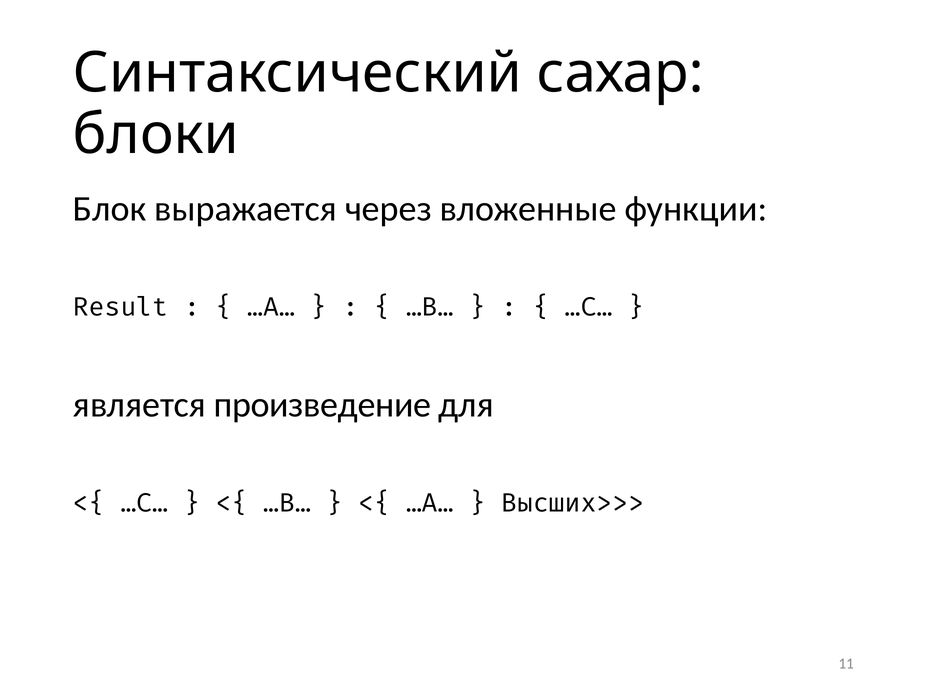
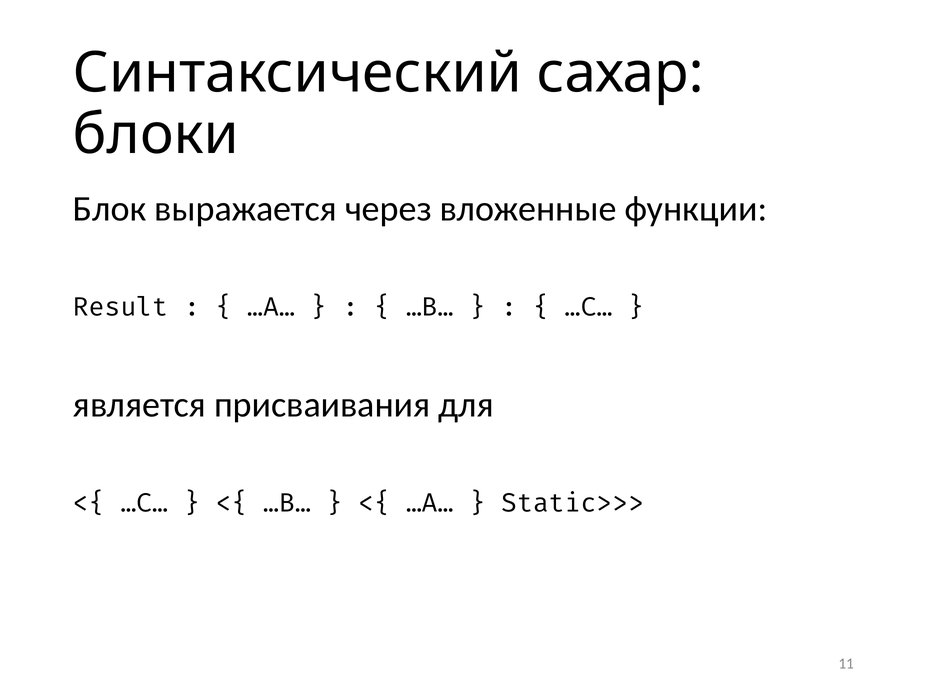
произведение: произведение -> присваивания
Высших>>>: Высших>>> -> Static>>>
